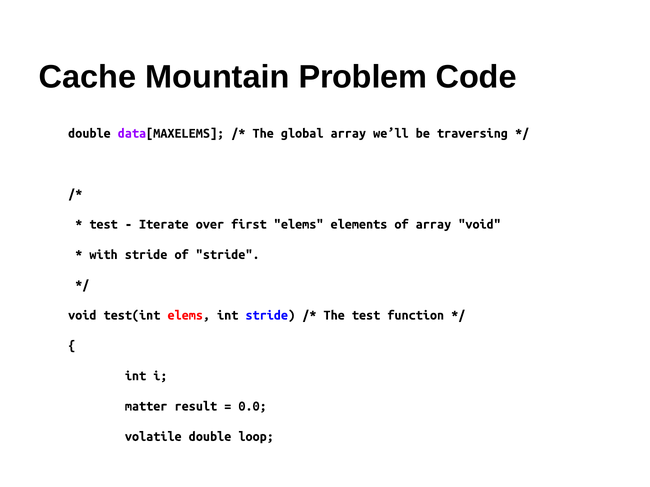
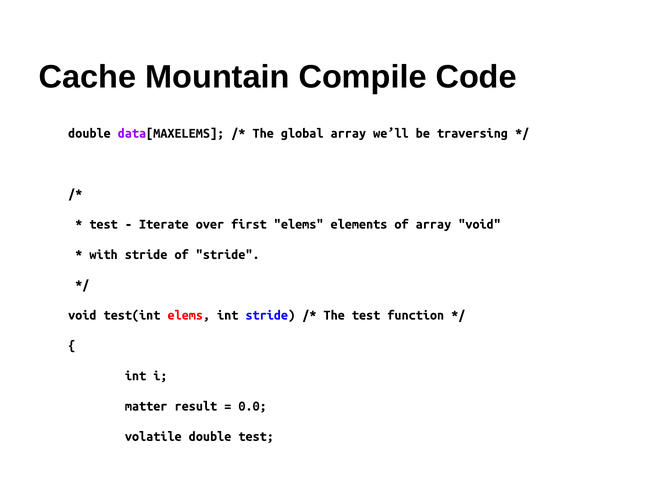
Problem: Problem -> Compile
double loop: loop -> test
